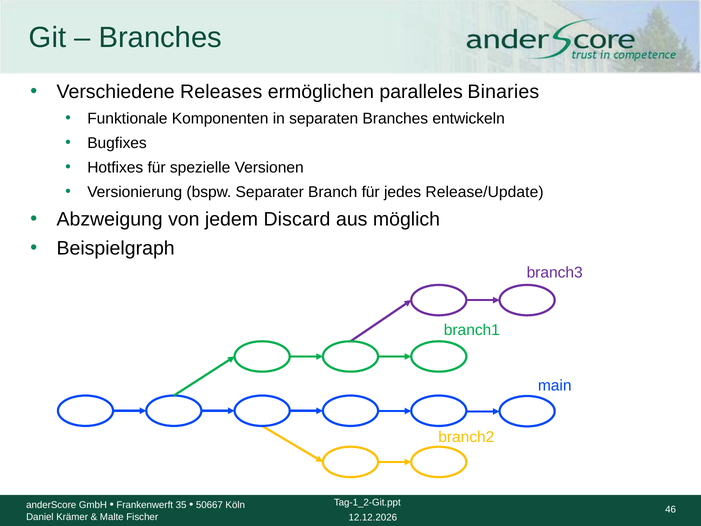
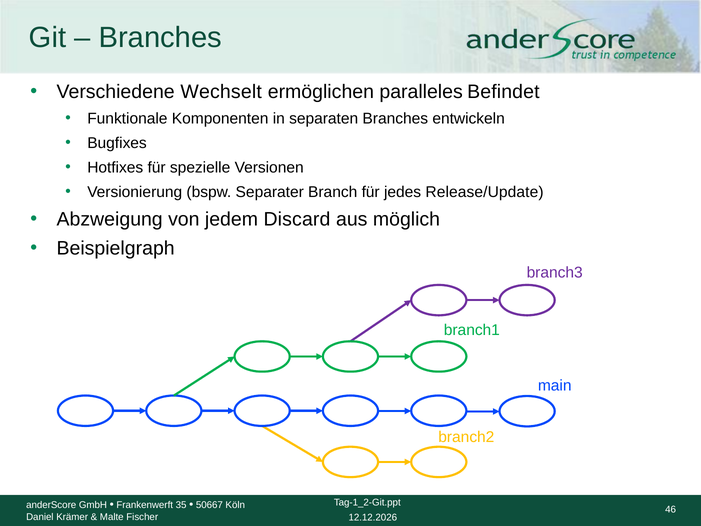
Releases: Releases -> Wechselt
Binaries: Binaries -> Befindet
